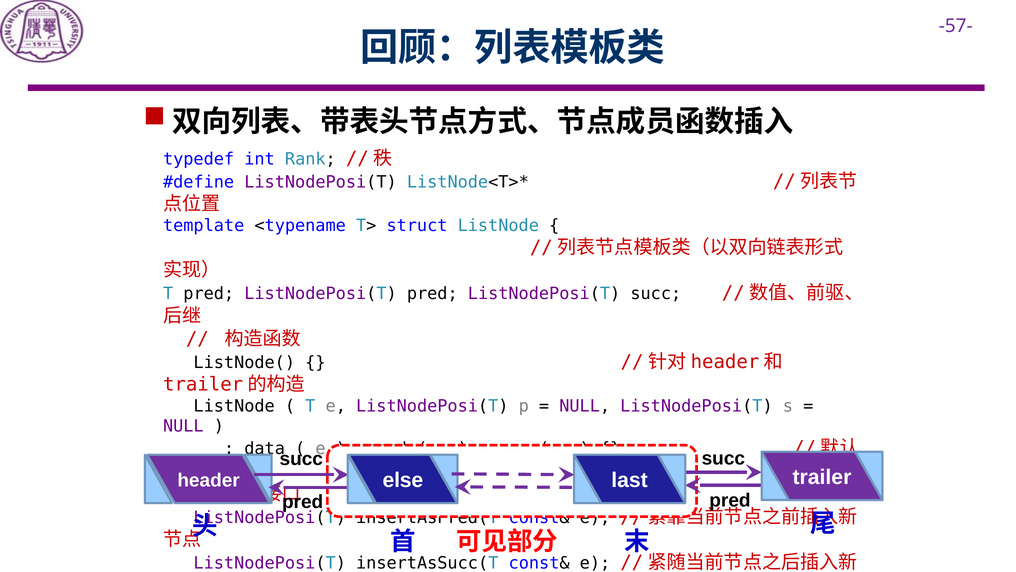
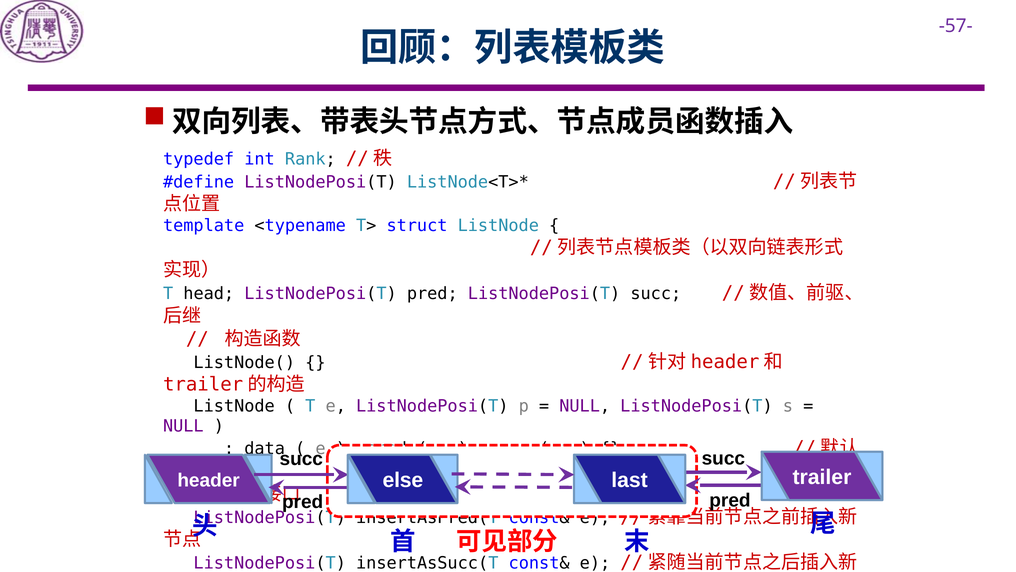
T pred: pred -> head
